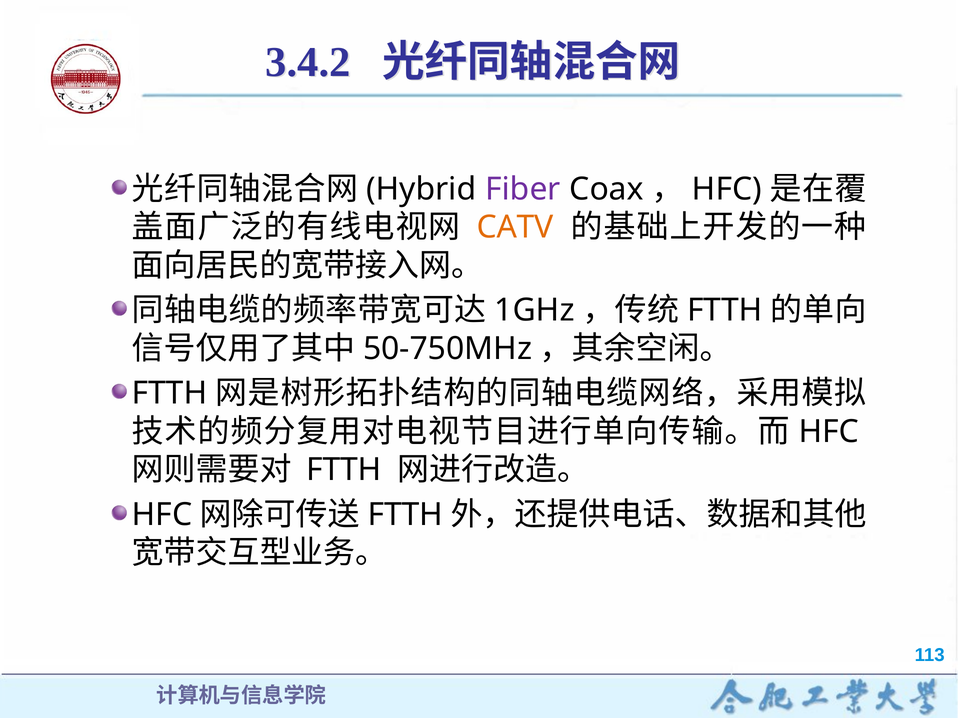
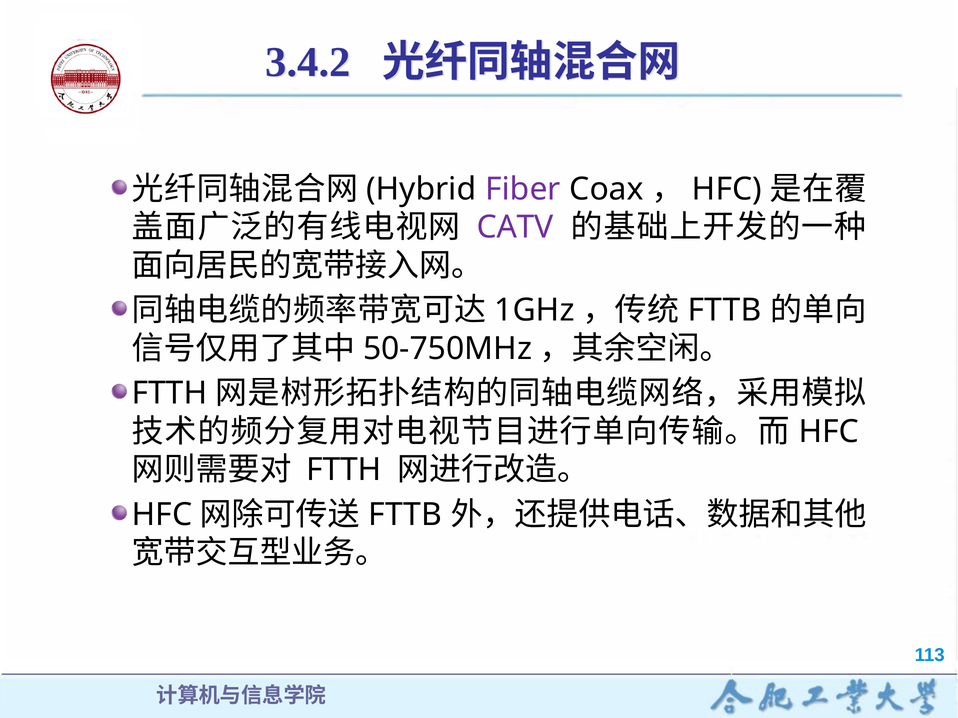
CATV colour: orange -> purple
FTTH at (725, 311): FTTH -> FTTB
FTTH at (405, 515): FTTH -> FTTB
